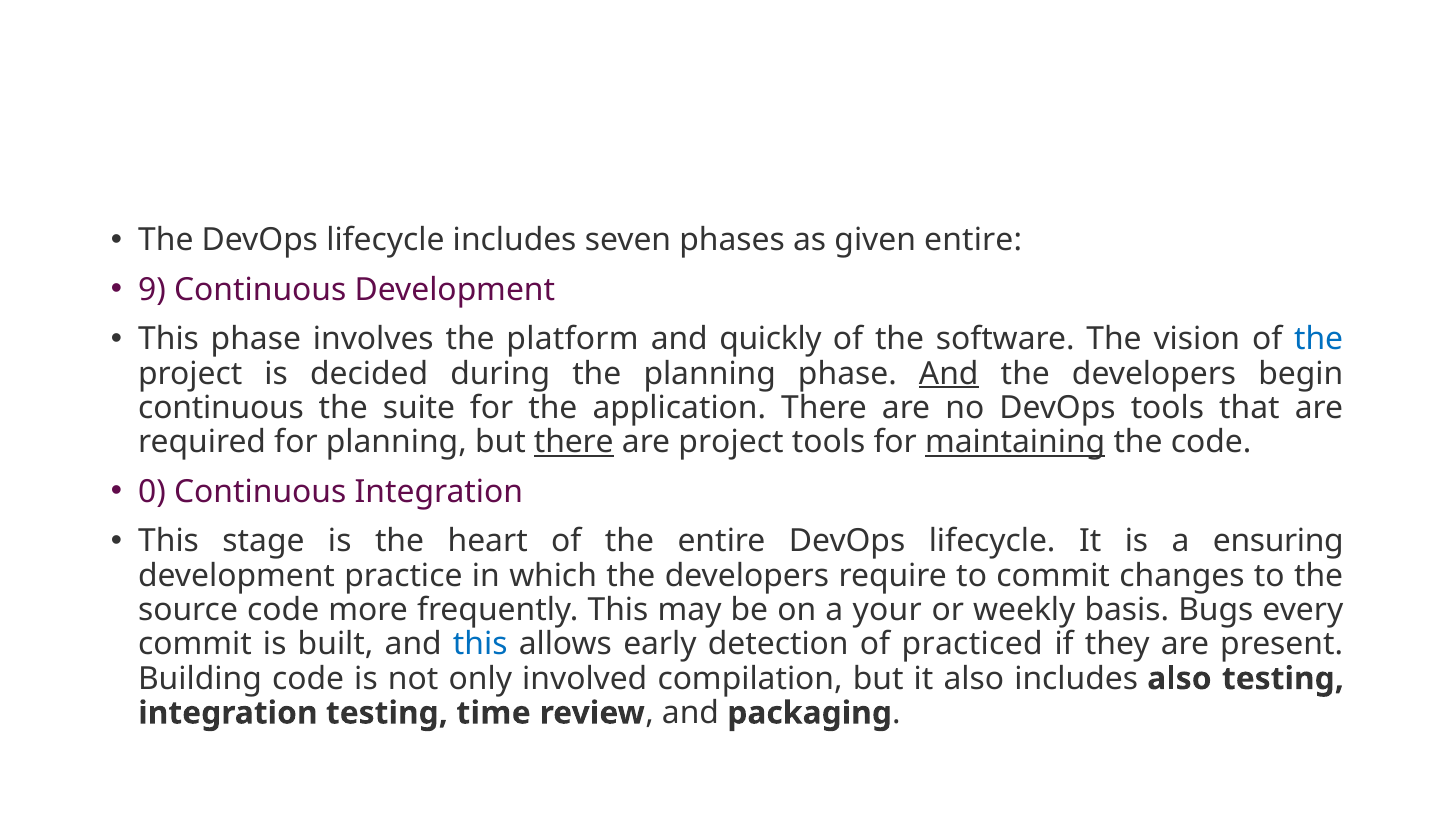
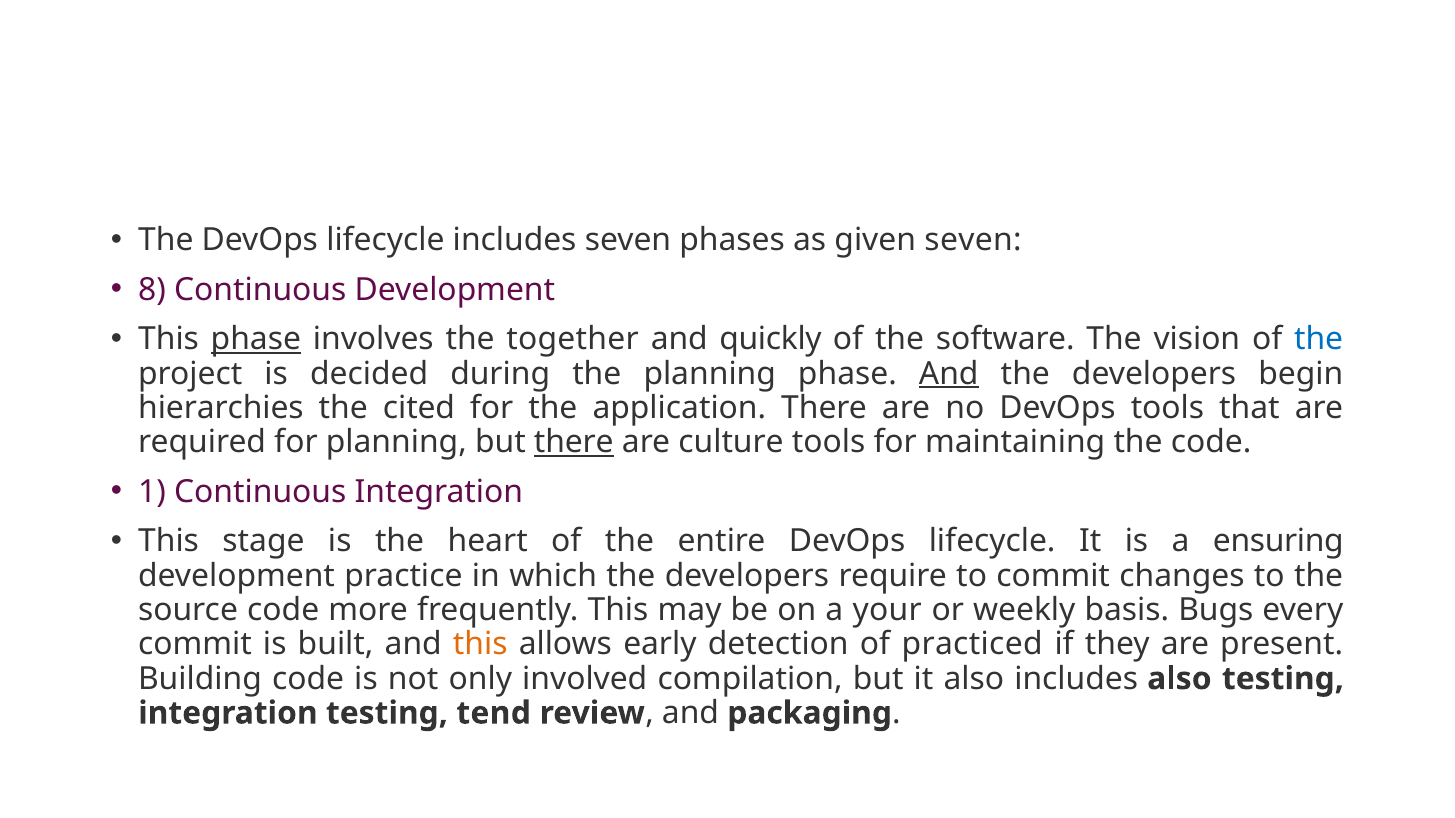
given entire: entire -> seven
9: 9 -> 8
phase at (256, 339) underline: none -> present
platform: platform -> together
continuous at (221, 408): continuous -> hierarchies
suite: suite -> cited
are project: project -> culture
maintaining underline: present -> none
0: 0 -> 1
this at (480, 645) colour: blue -> orange
time: time -> tend
